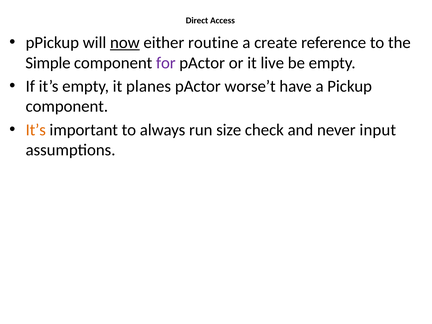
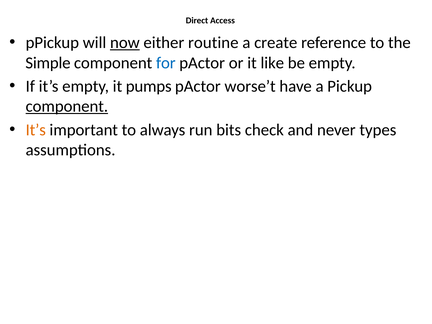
for colour: purple -> blue
live: live -> like
planes: planes -> pumps
component at (67, 106) underline: none -> present
size: size -> bits
input: input -> types
